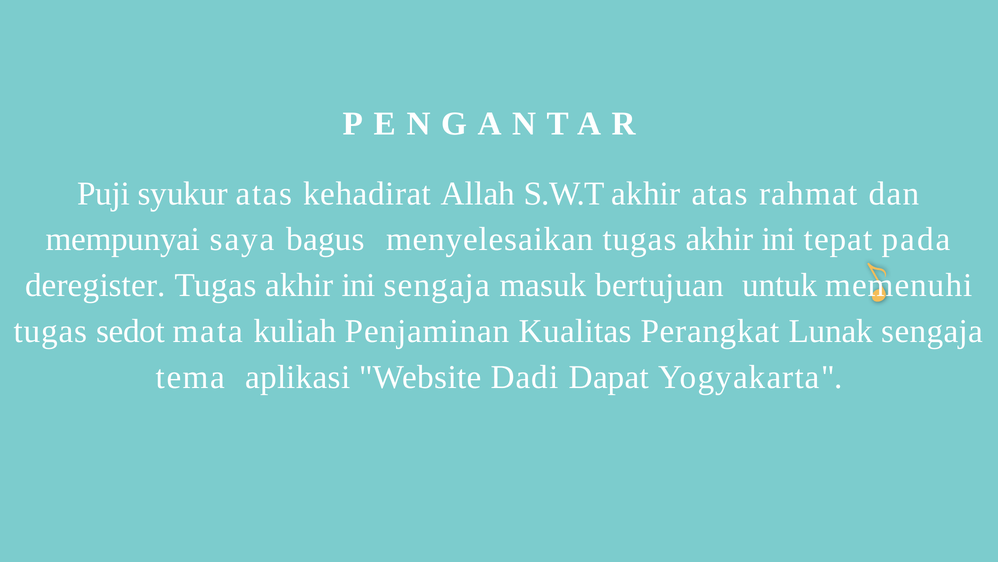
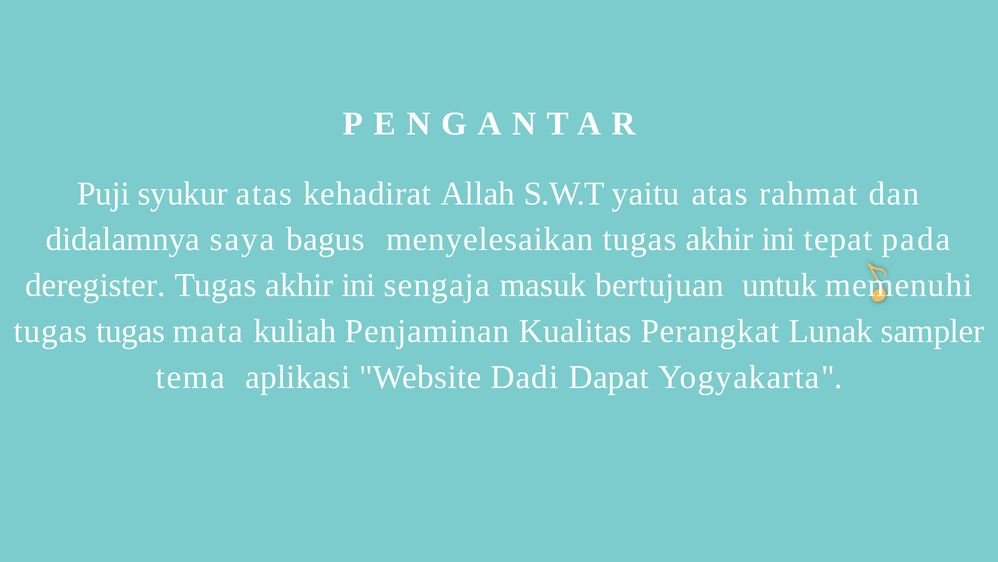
S.W.T akhir: akhir -> yaitu
mempunyai: mempunyai -> didalamnya
tugas sedot: sedot -> tugas
Lunak sengaja: sengaja -> sampler
